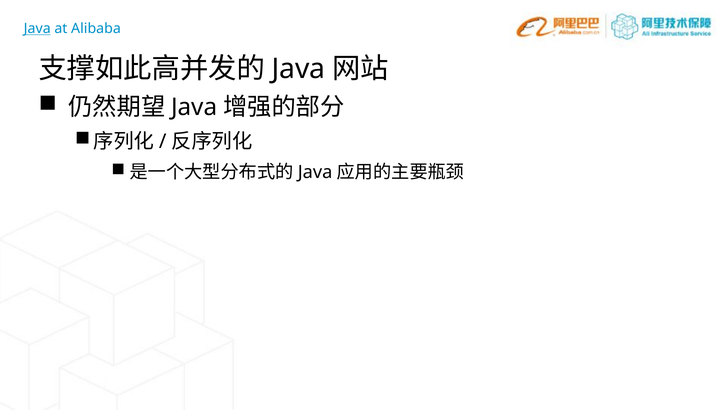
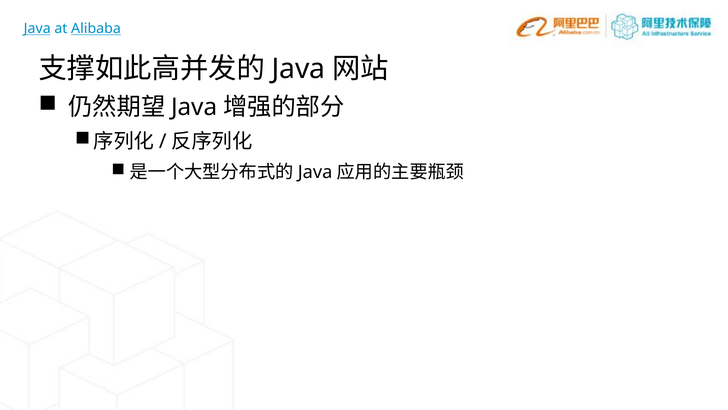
Alibaba underline: none -> present
